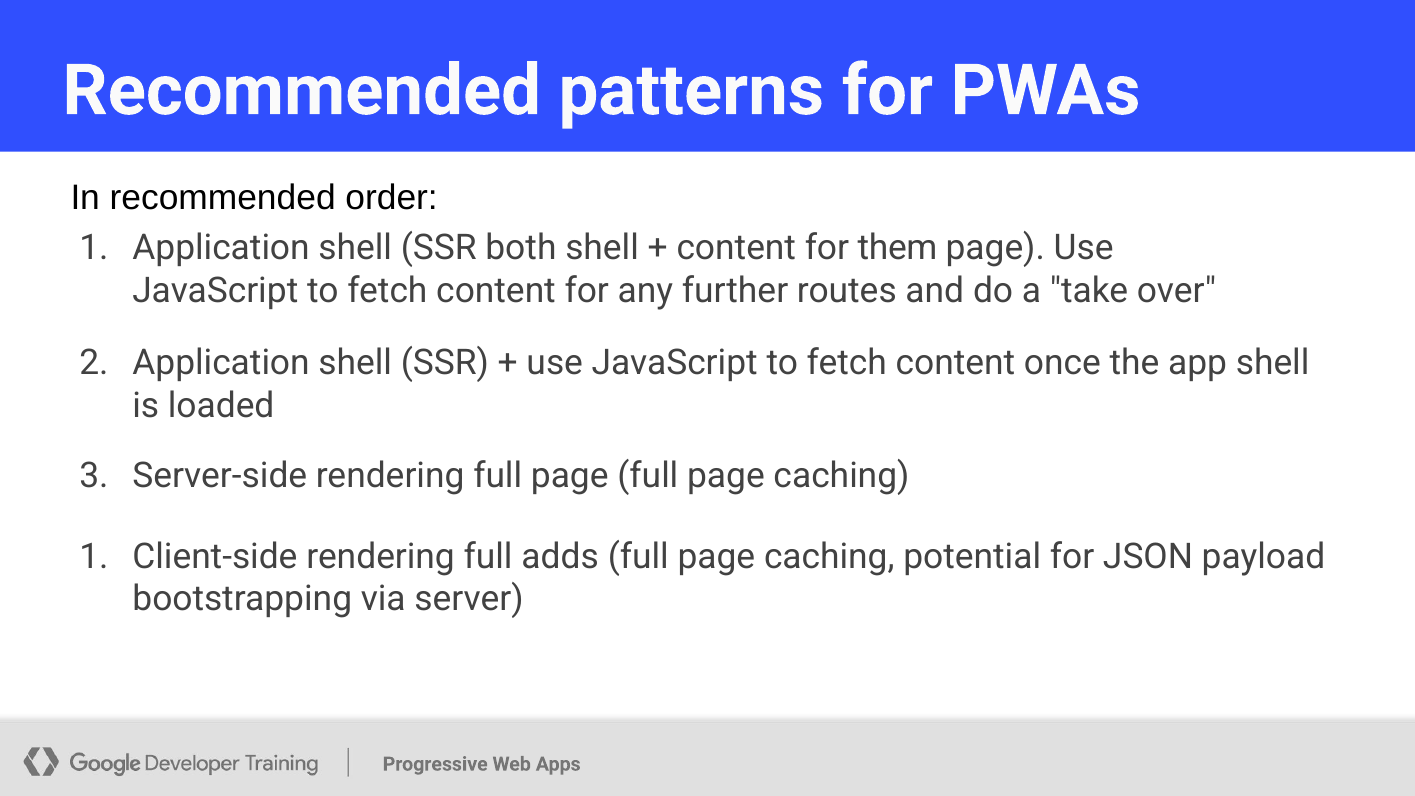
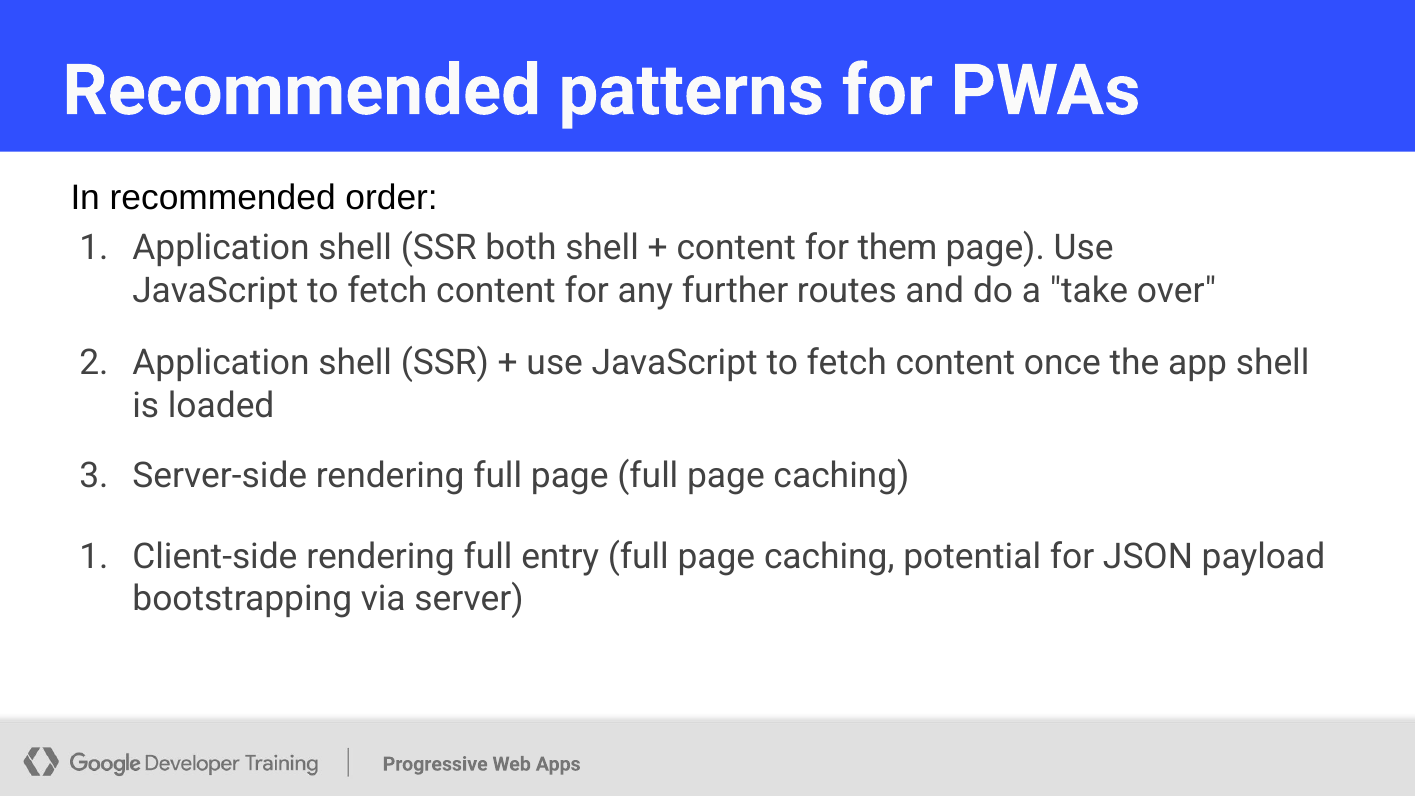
adds: adds -> entry
